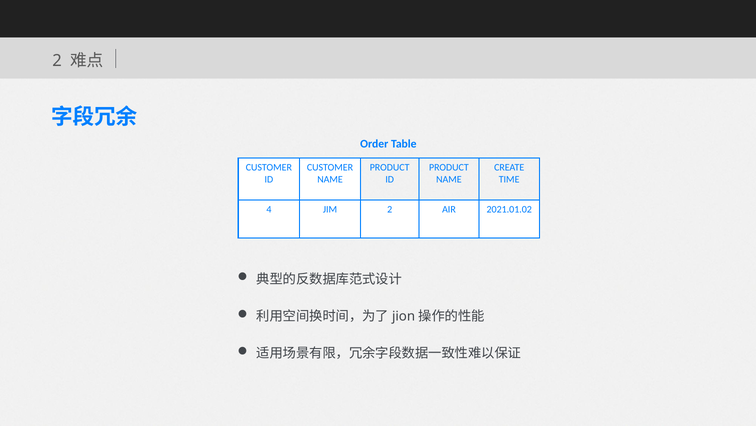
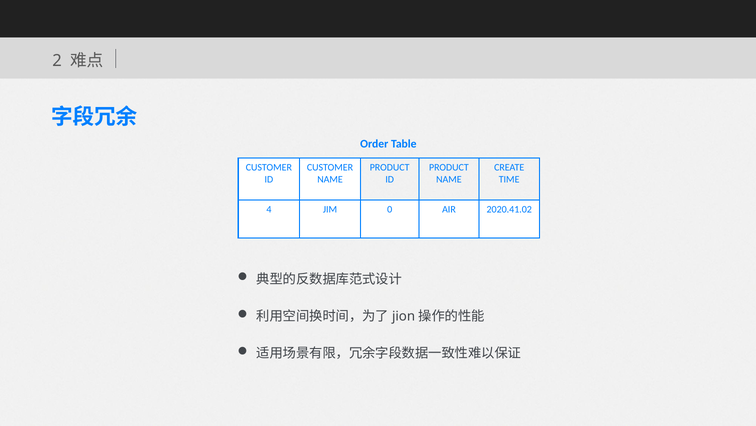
JIM 2: 2 -> 0
2021.01.02: 2021.01.02 -> 2020.41.02
